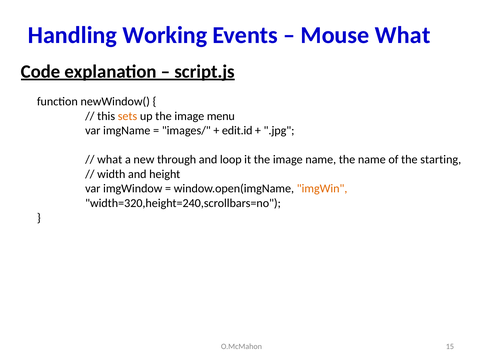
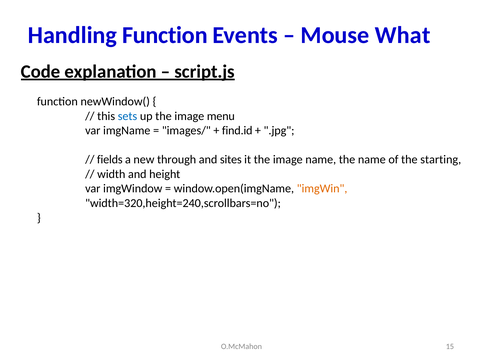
Handling Working: Working -> Function
sets colour: orange -> blue
edit.id: edit.id -> find.id
what at (110, 159): what -> fields
loop: loop -> sites
